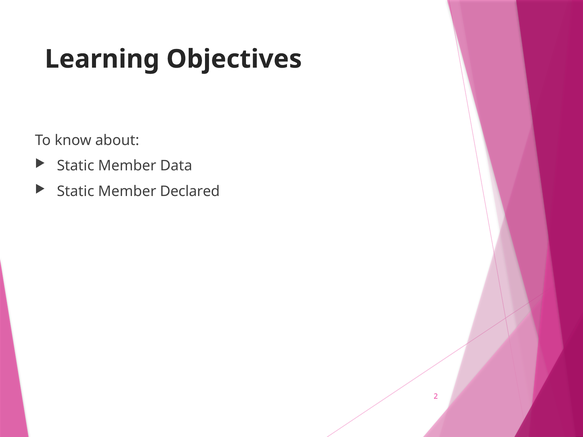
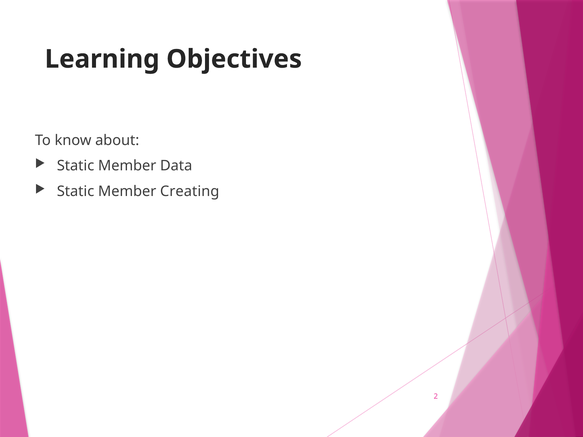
Declared: Declared -> Creating
